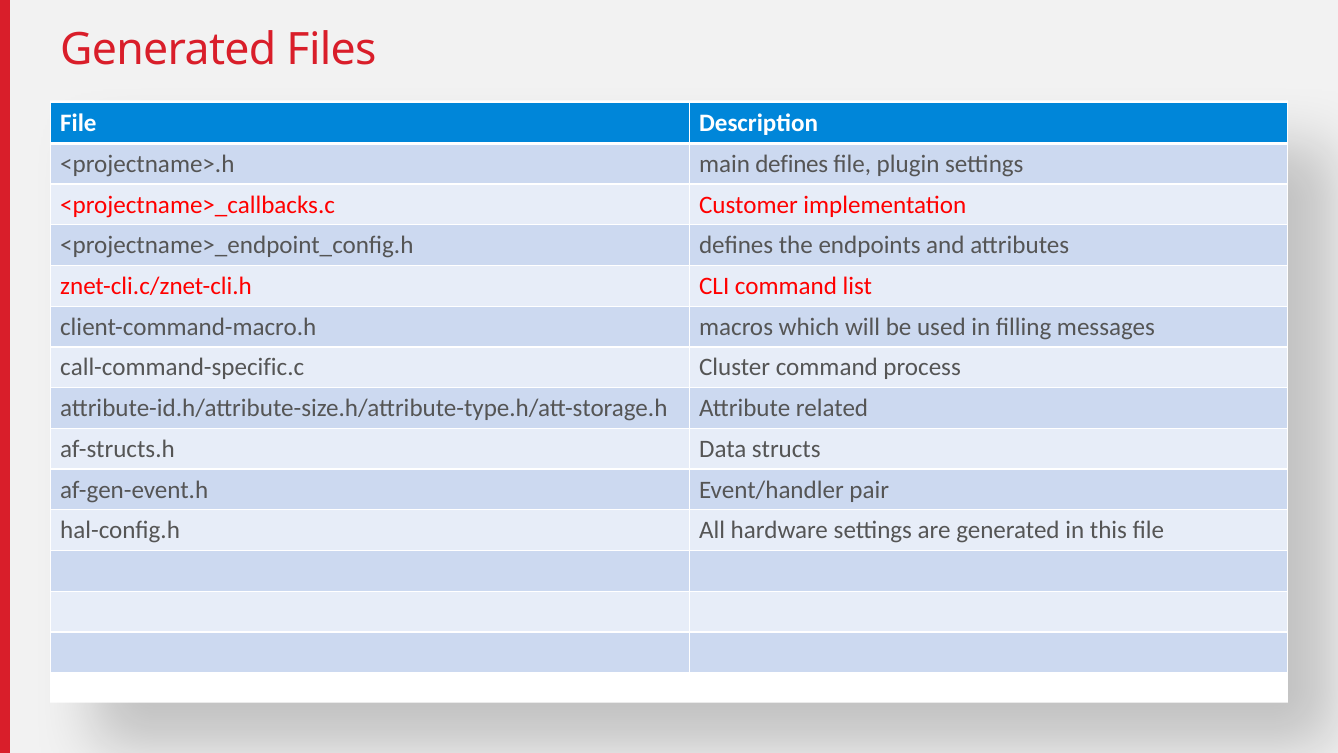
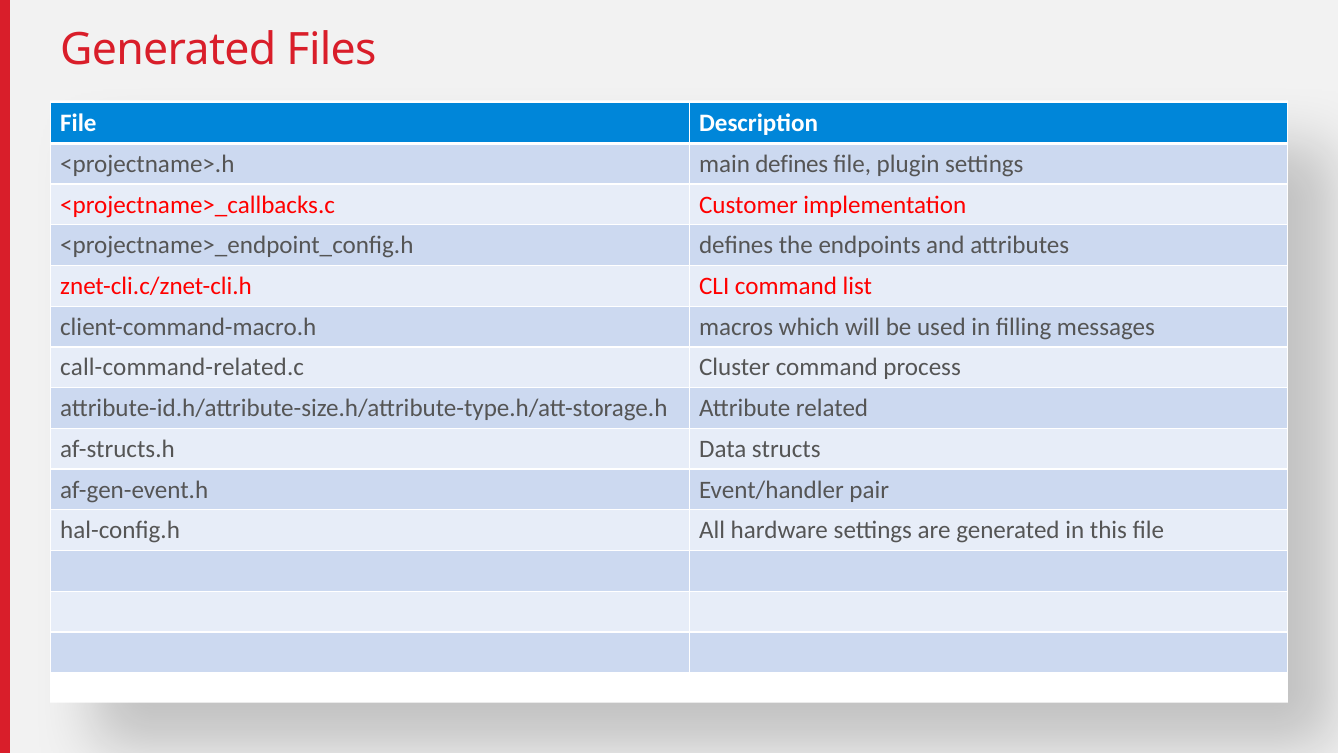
call-command-specific.c: call-command-specific.c -> call-command-related.c
